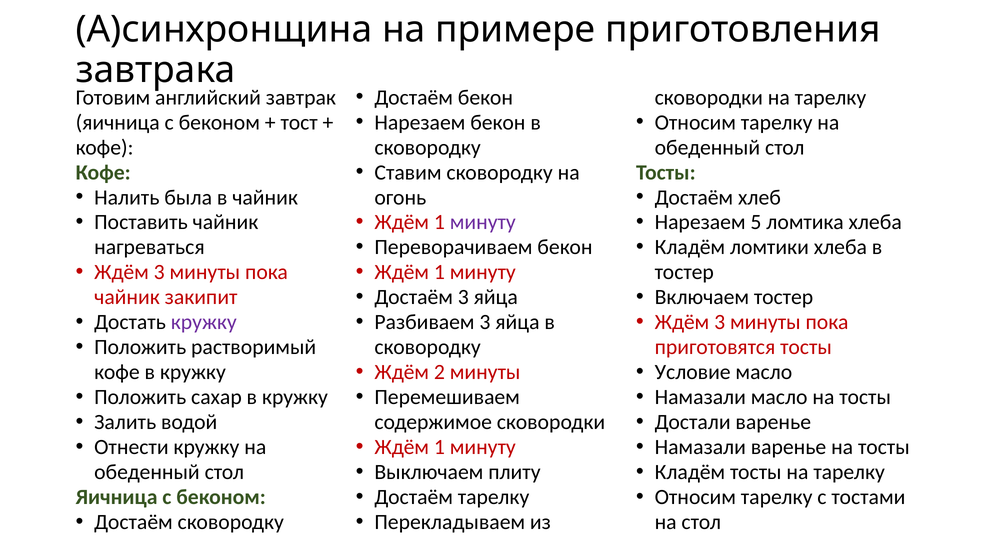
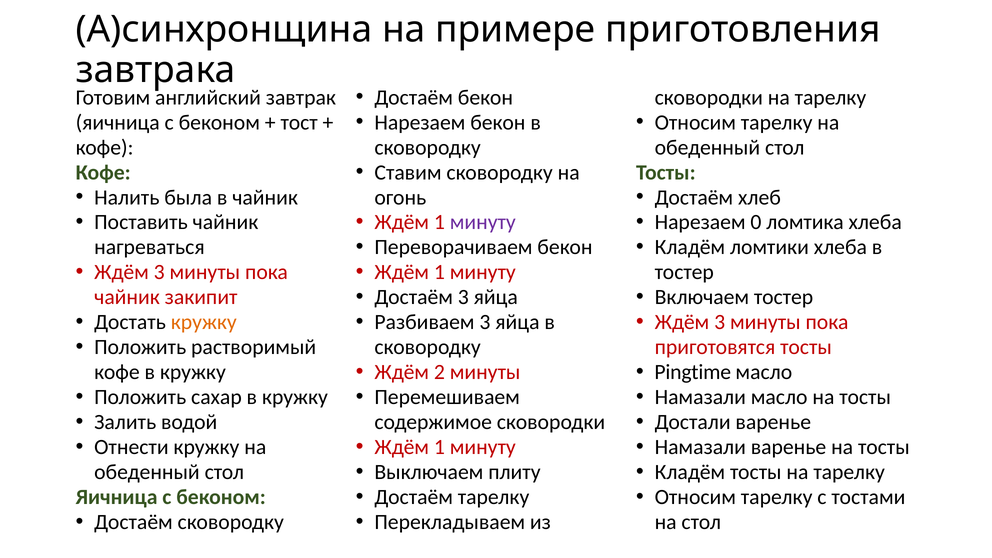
5: 5 -> 0
кружку at (204, 322) colour: purple -> orange
Условие: Условие -> Pingtime
